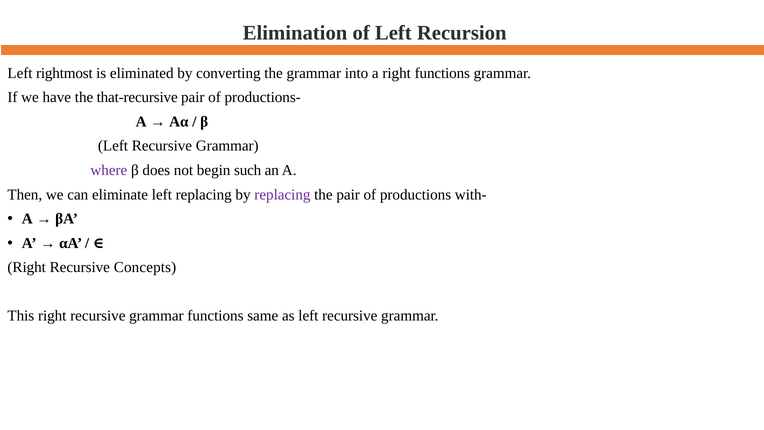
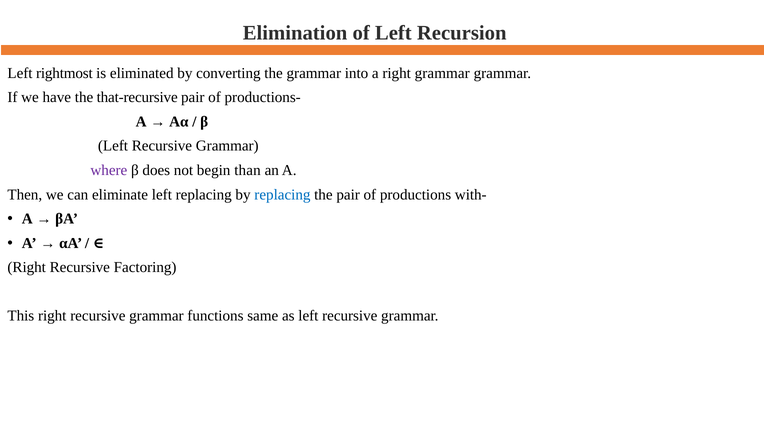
right functions: functions -> grammar
such: such -> than
replacing at (282, 194) colour: purple -> blue
Concepts: Concepts -> Factoring
